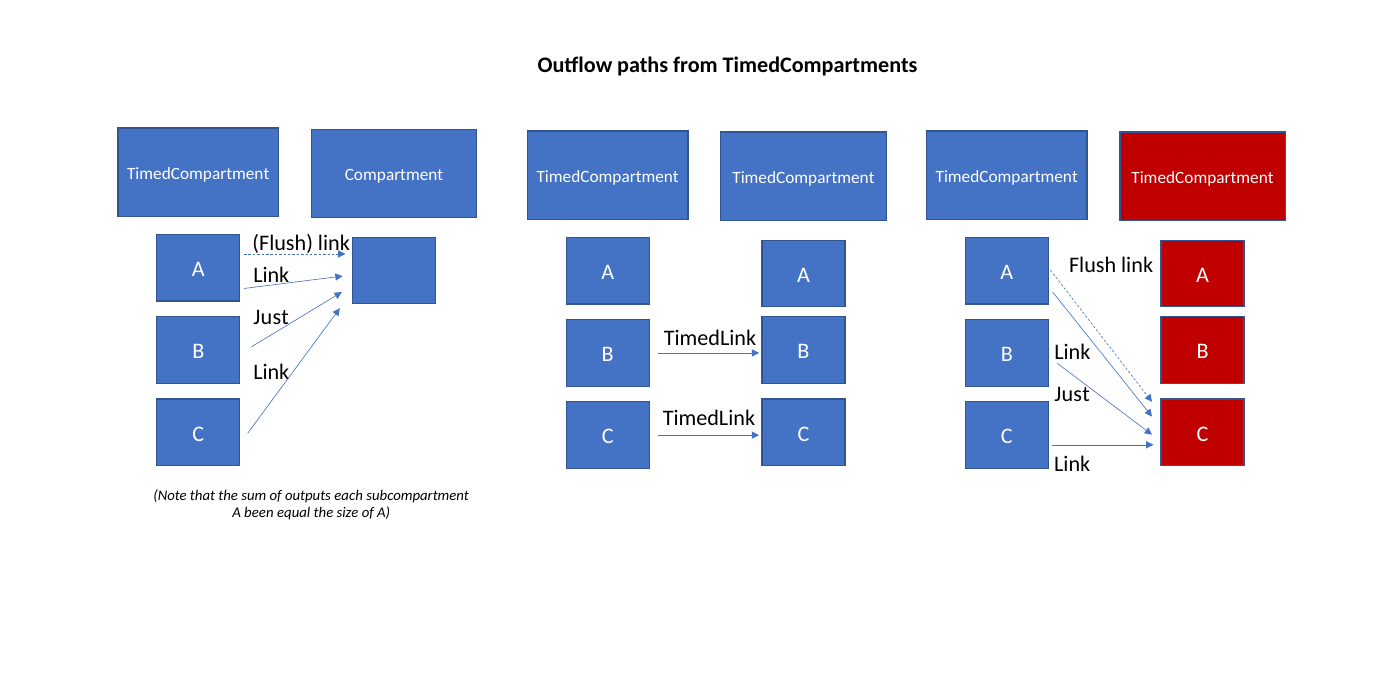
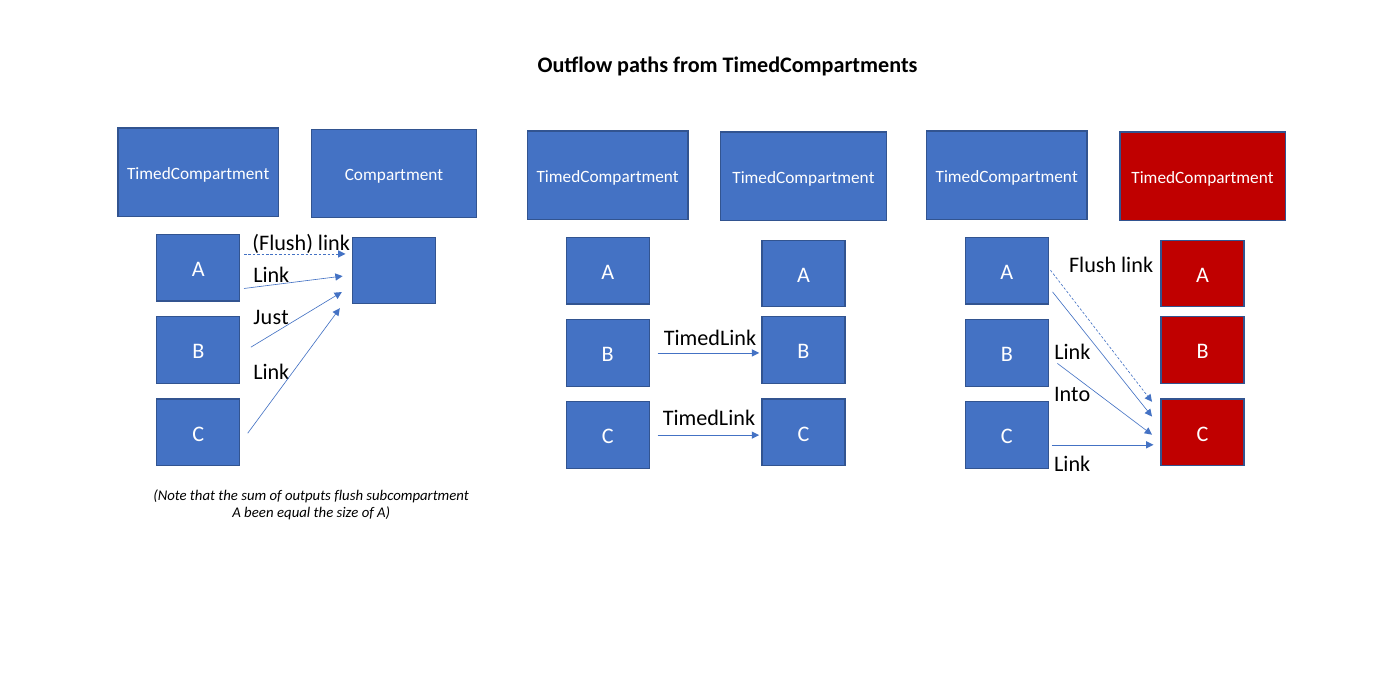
Just at (1072, 394): Just -> Into
outputs each: each -> flush
